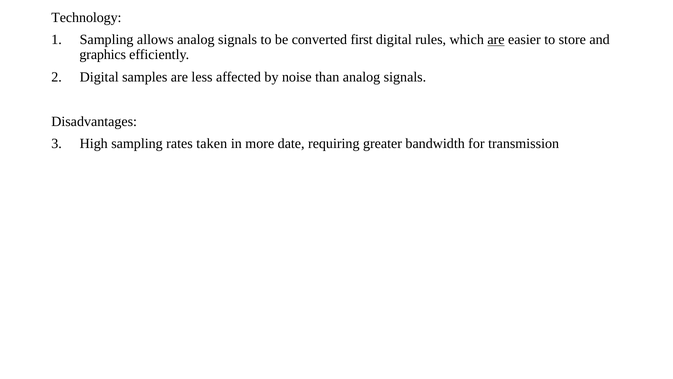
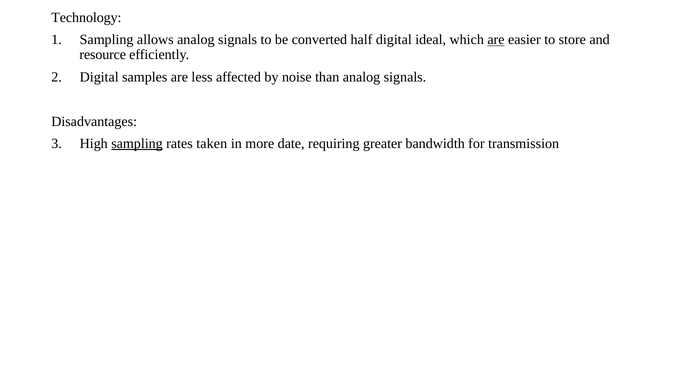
first: first -> half
rules: rules -> ideal
graphics: graphics -> resource
sampling at (137, 143) underline: none -> present
